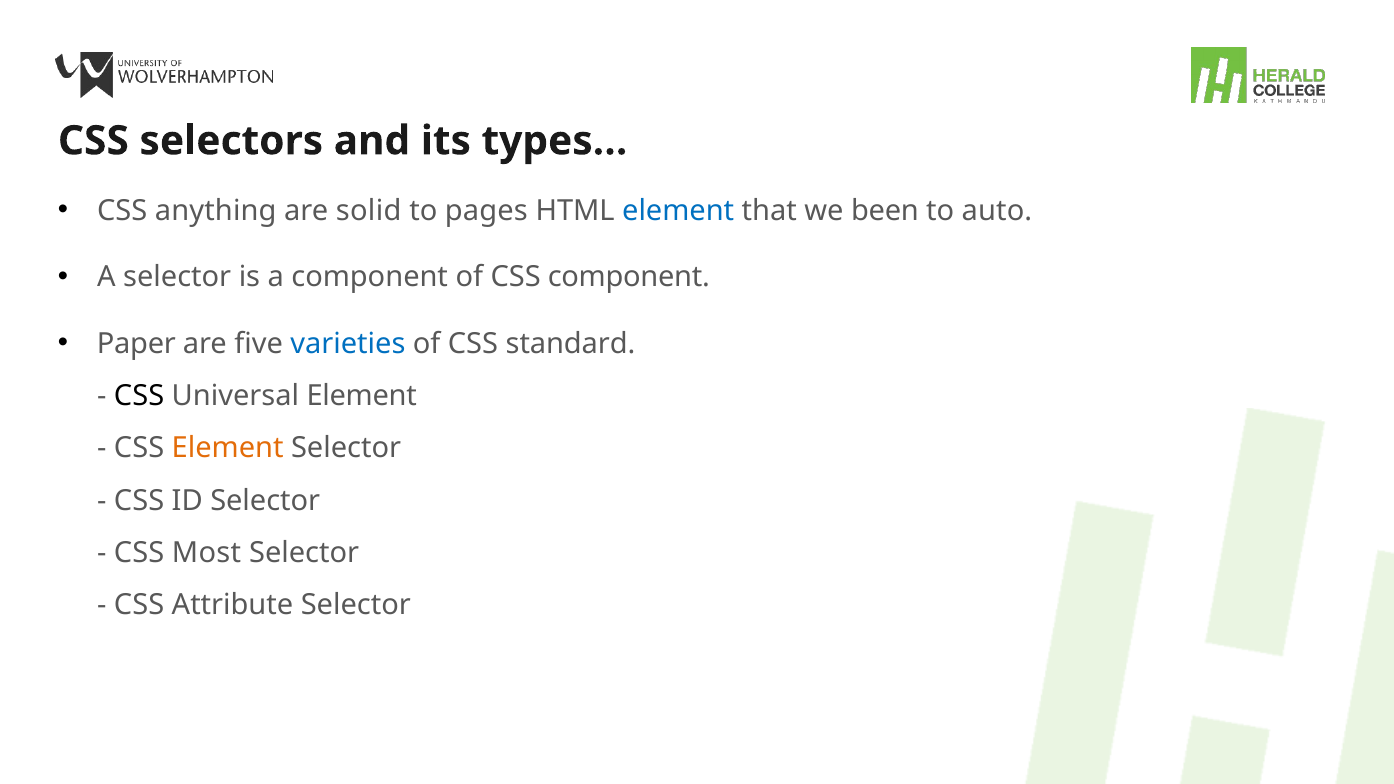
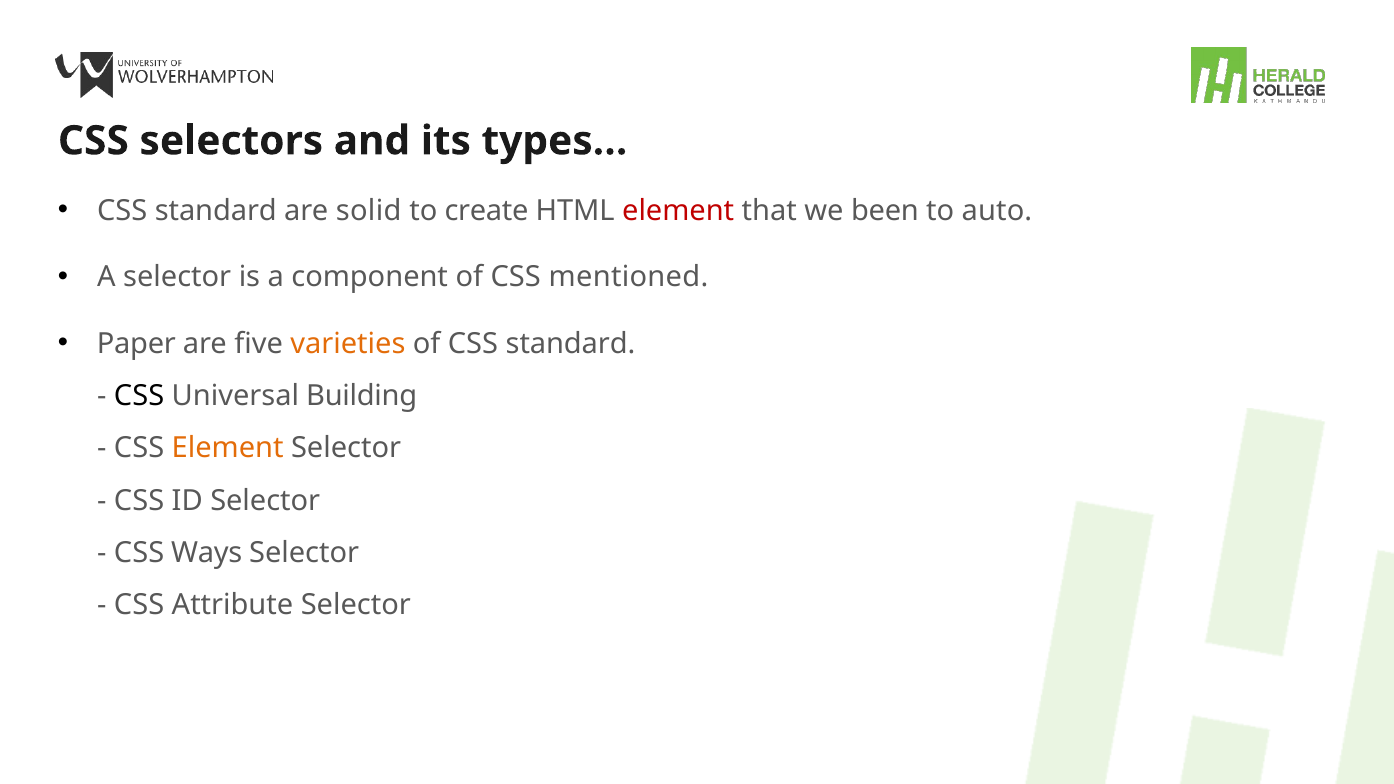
anything at (216, 210): anything -> standard
pages: pages -> create
element at (678, 210) colour: blue -> red
CSS component: component -> mentioned
varieties colour: blue -> orange
Universal Element: Element -> Building
Most: Most -> Ways
